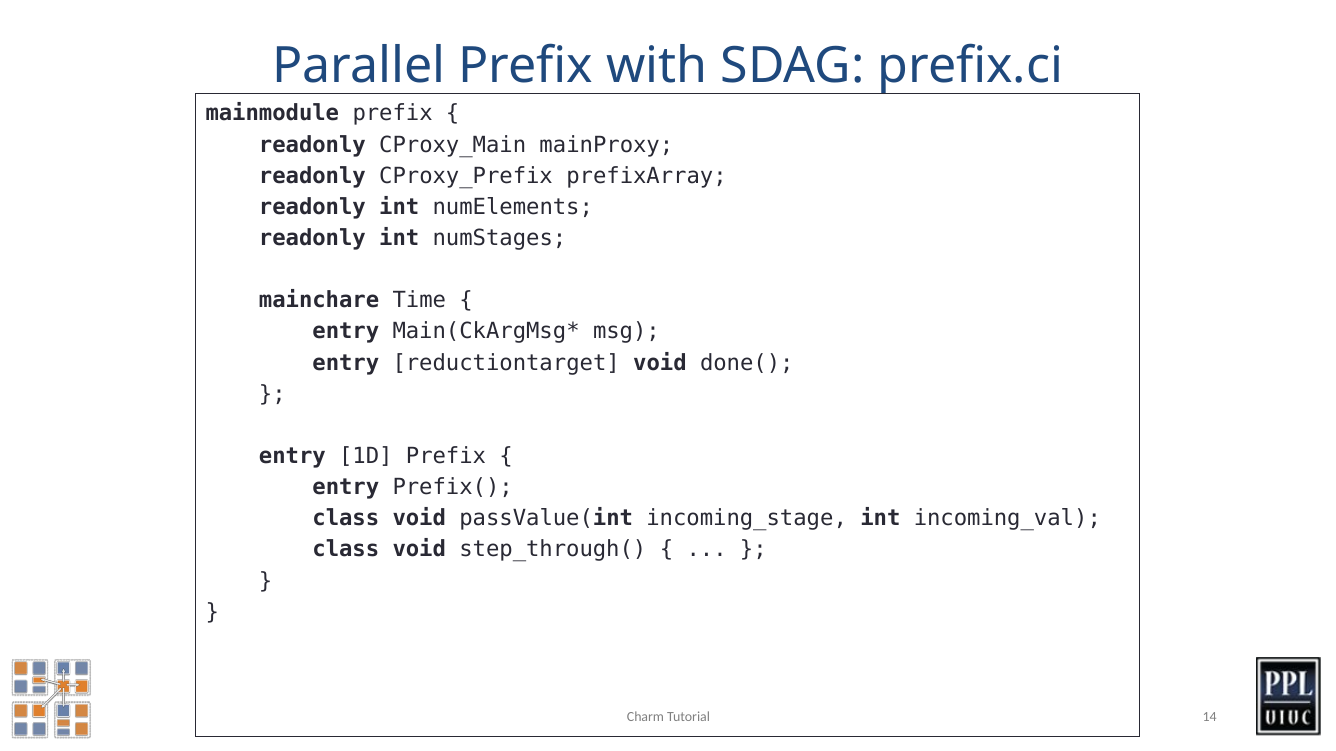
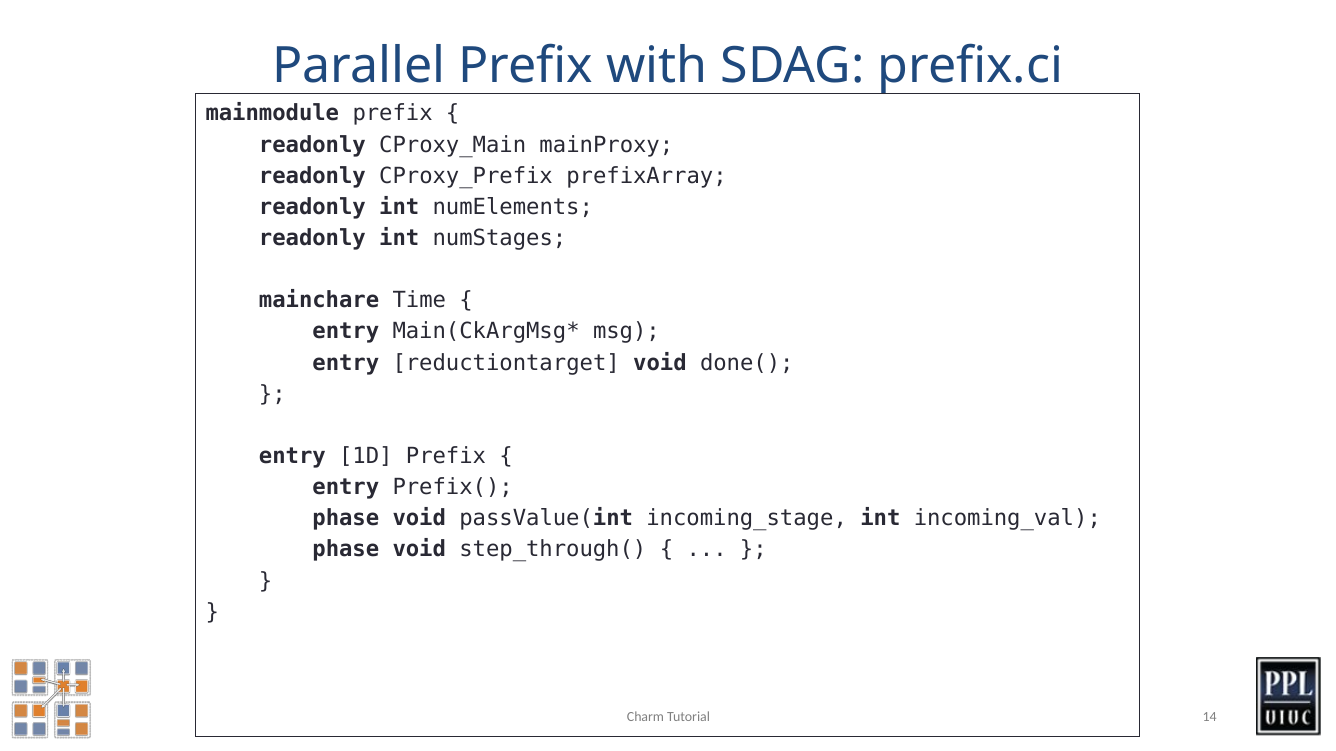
class at (346, 519): class -> phase
class at (346, 550): class -> phase
